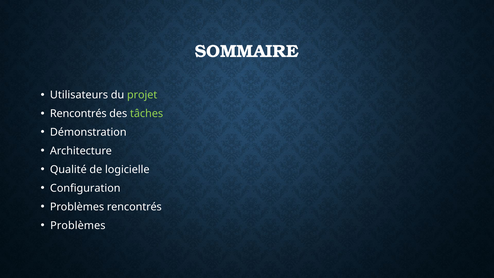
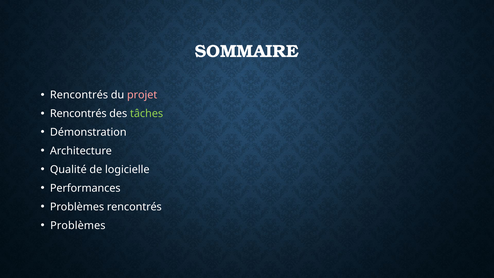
Utilisateurs at (79, 95): Utilisateurs -> Rencontrés
projet colour: light green -> pink
Configuration: Configuration -> Performances
